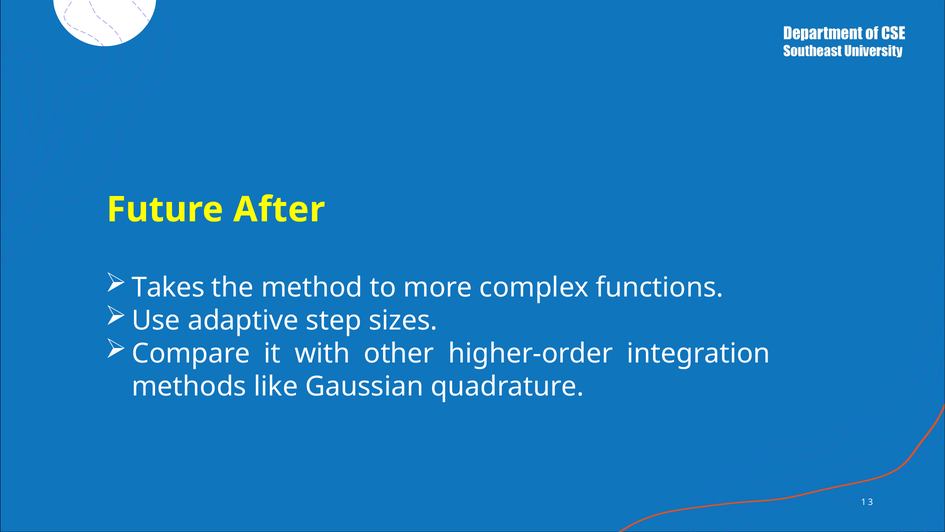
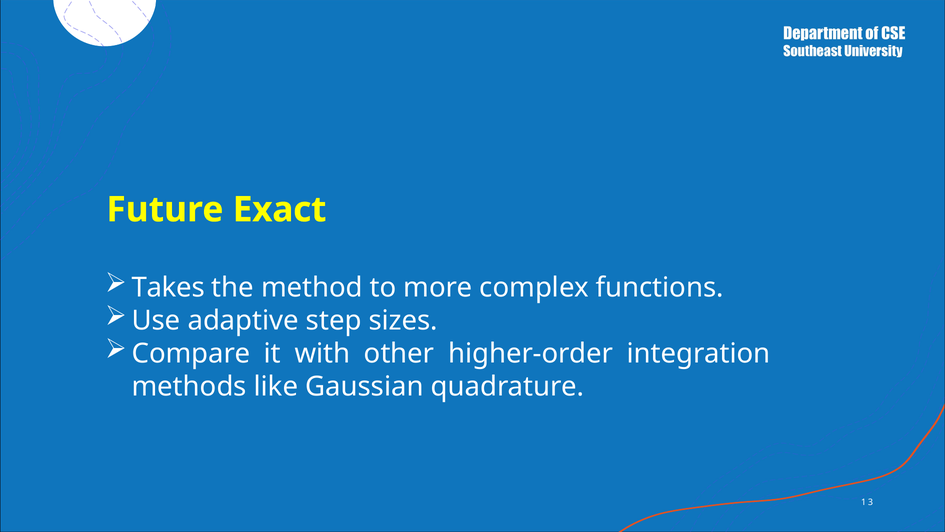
After: After -> Exact
